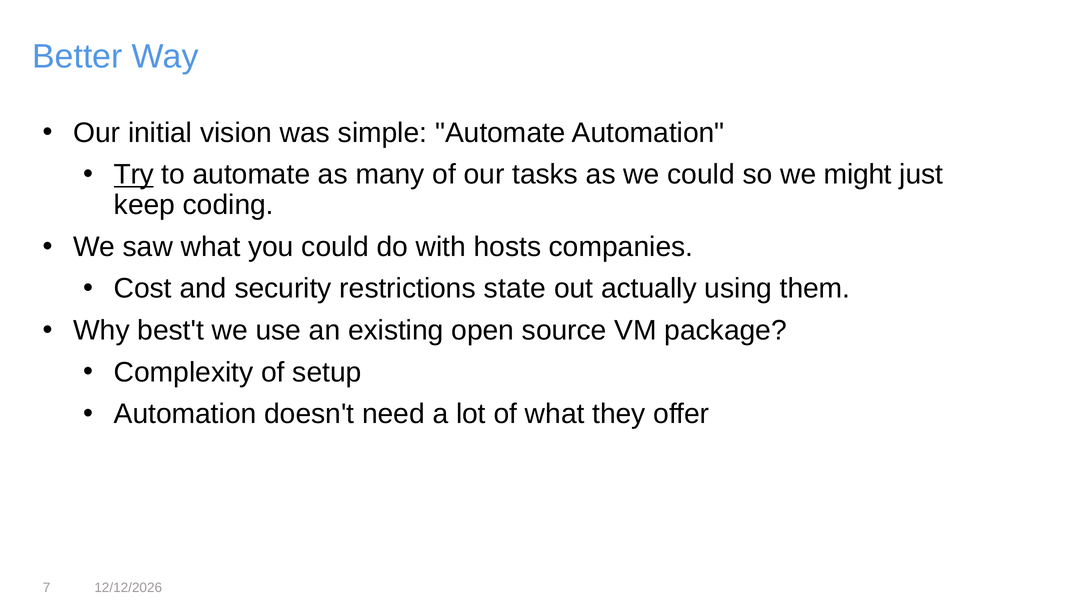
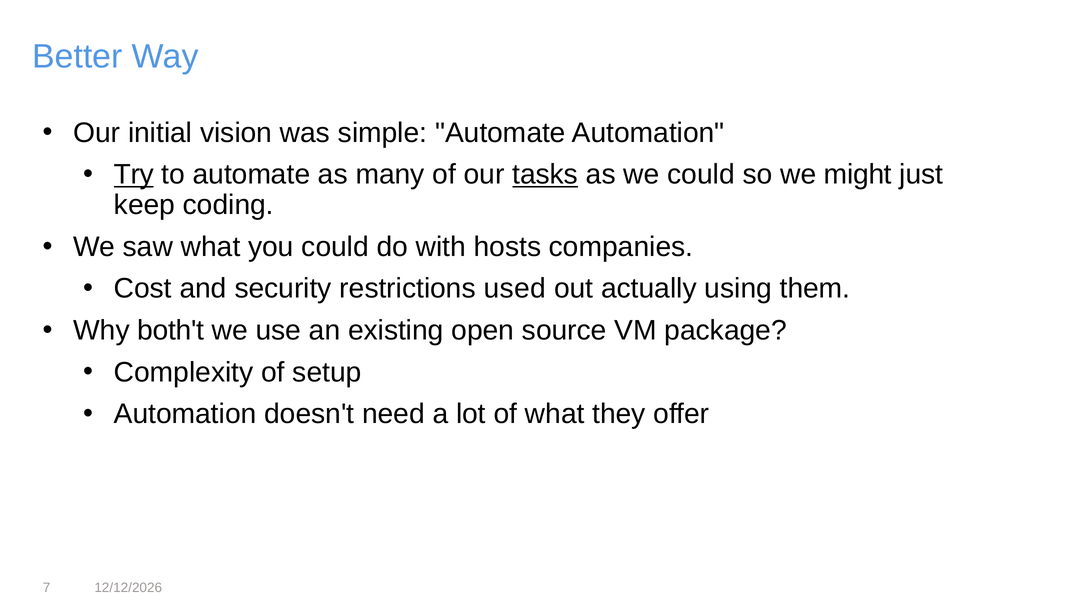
tasks underline: none -> present
state: state -> used
best't: best't -> both't
